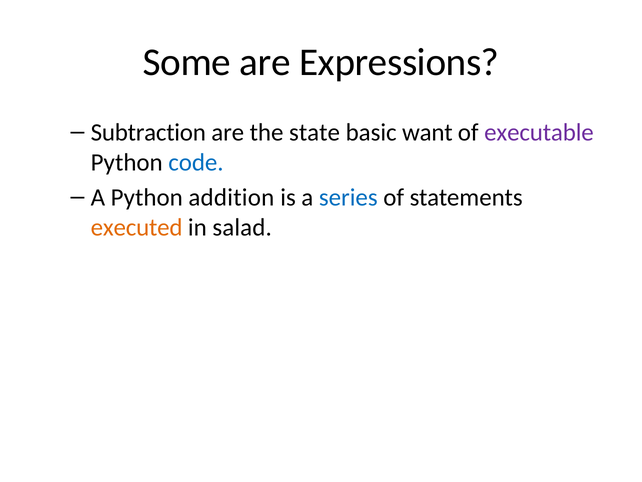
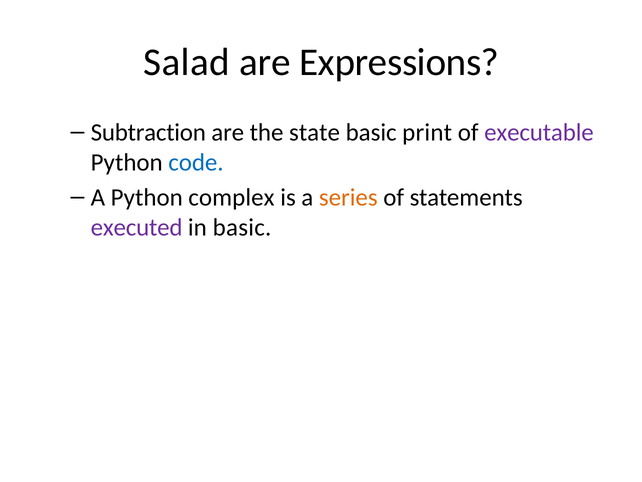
Some: Some -> Salad
want: want -> print
addition: addition -> complex
series colour: blue -> orange
executed colour: orange -> purple
in salad: salad -> basic
